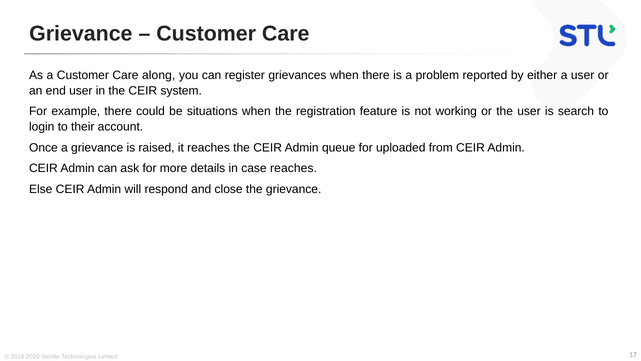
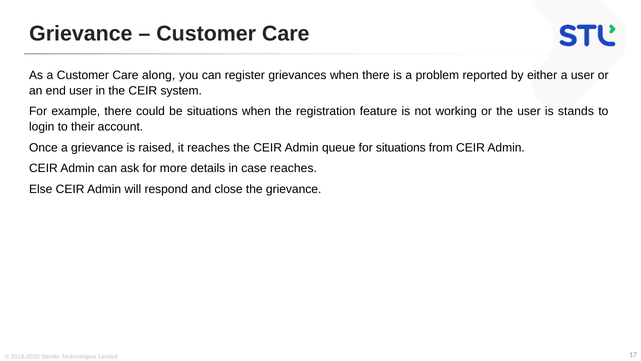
search: search -> stands
for uploaded: uploaded -> situations
